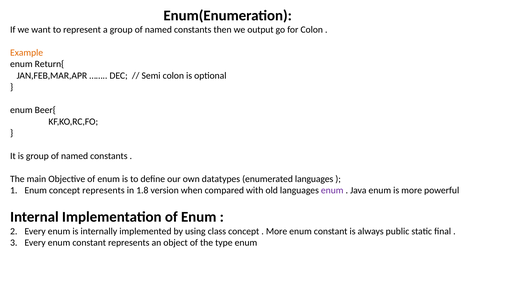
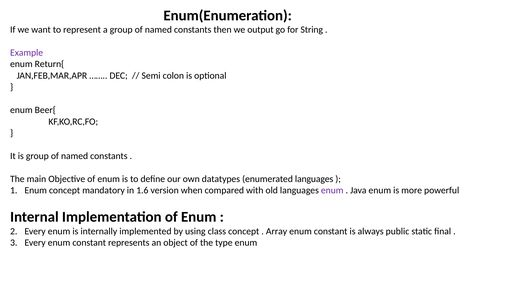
for Colon: Colon -> String
Example colour: orange -> purple
concept represents: represents -> mandatory
1.8: 1.8 -> 1.6
More at (277, 232): More -> Array
